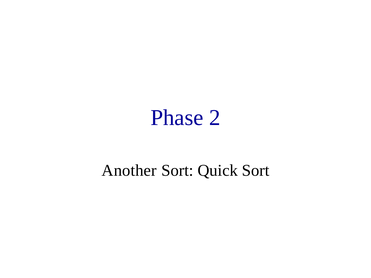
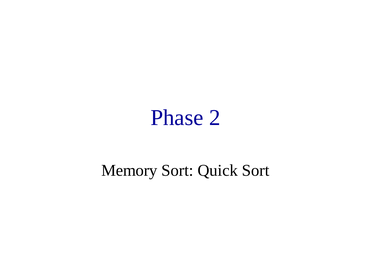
Another: Another -> Memory
